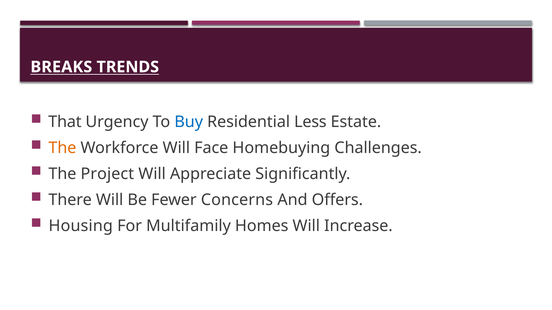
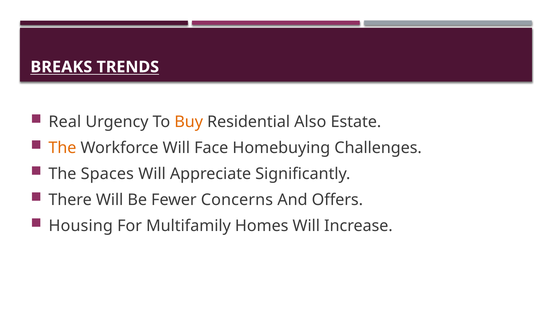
That: That -> Real
Buy colour: blue -> orange
Less: Less -> Also
Project: Project -> Spaces
